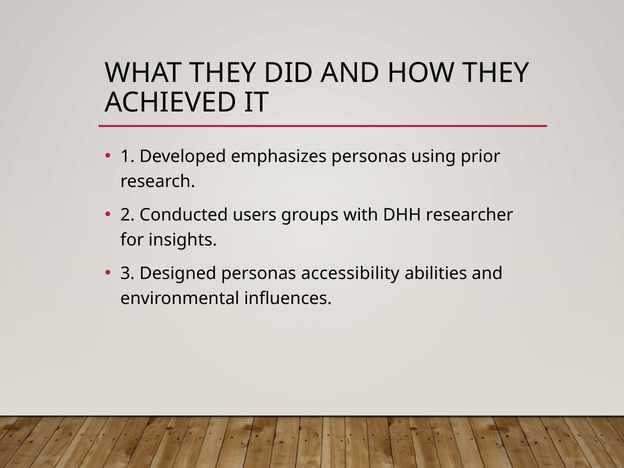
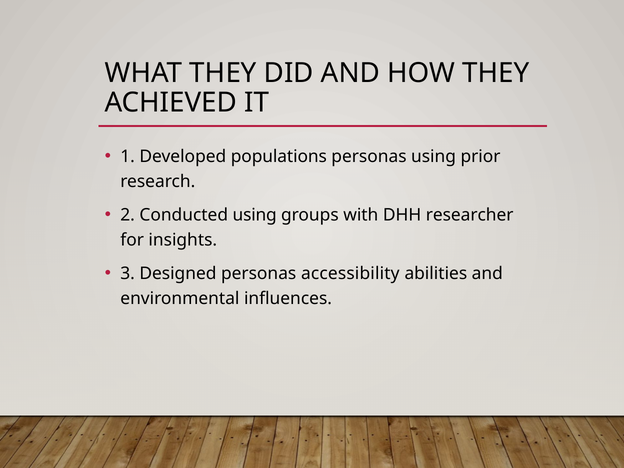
emphasizes: emphasizes -> populations
Conducted users: users -> using
